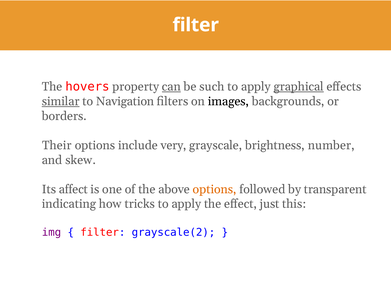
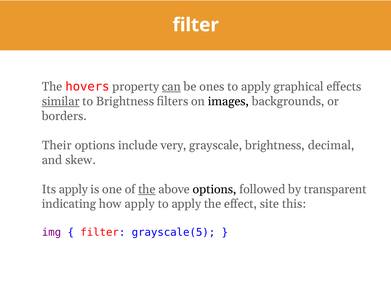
such: such -> ones
graphical underline: present -> none
to Navigation: Navigation -> Brightness
number: number -> decimal
Its affect: affect -> apply
the at (147, 189) underline: none -> present
options at (215, 189) colour: orange -> black
how tricks: tricks -> apply
just: just -> site
grayscale(2: grayscale(2 -> grayscale(5
